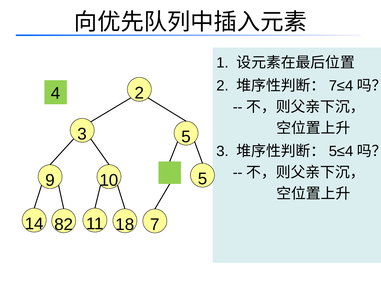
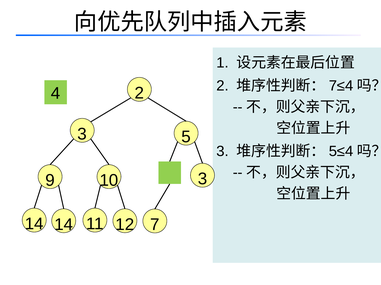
9 5: 5 -> 3
14 82: 82 -> 14
18: 18 -> 12
